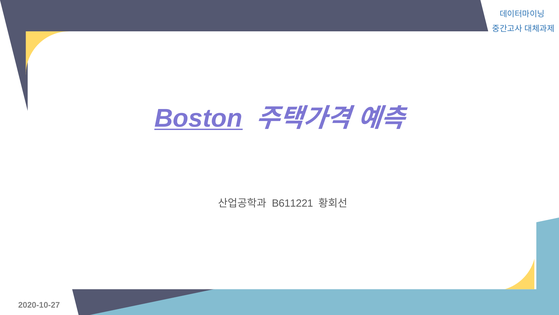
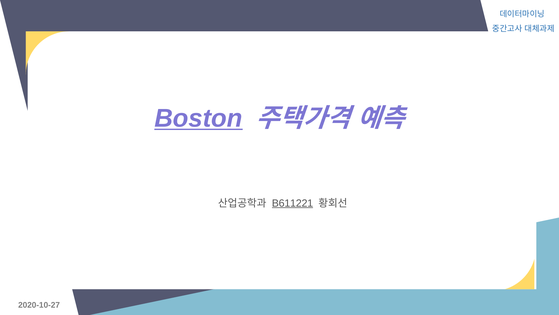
B611221 underline: none -> present
